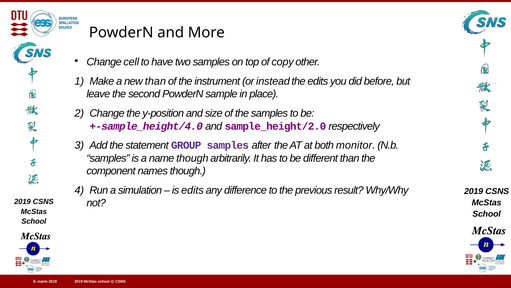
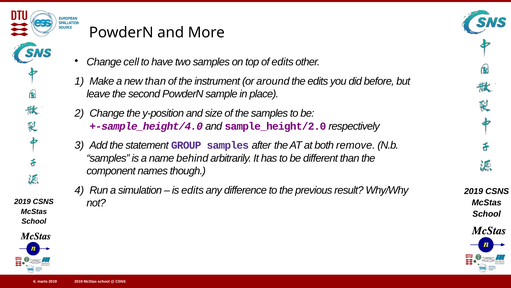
of copy: copy -> edits
instead: instead -> around
monitor: monitor -> remove
name though: though -> behind
